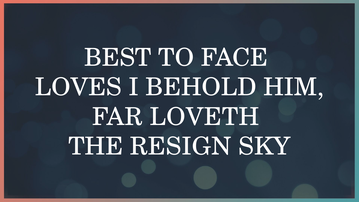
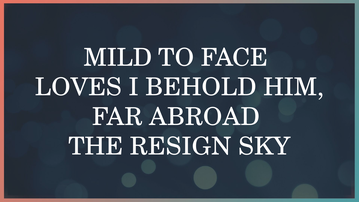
BEST: BEST -> MILD
LOVETH: LOVETH -> ABROAD
